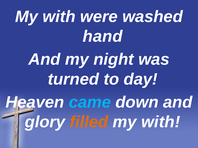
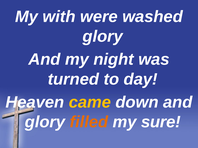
hand at (103, 37): hand -> glory
came colour: light blue -> yellow
with at (161, 122): with -> sure
